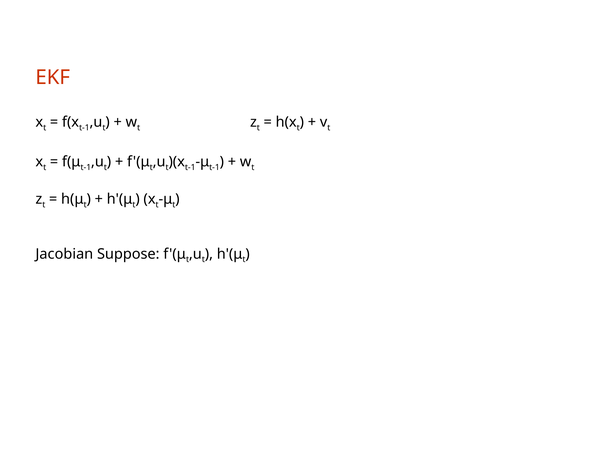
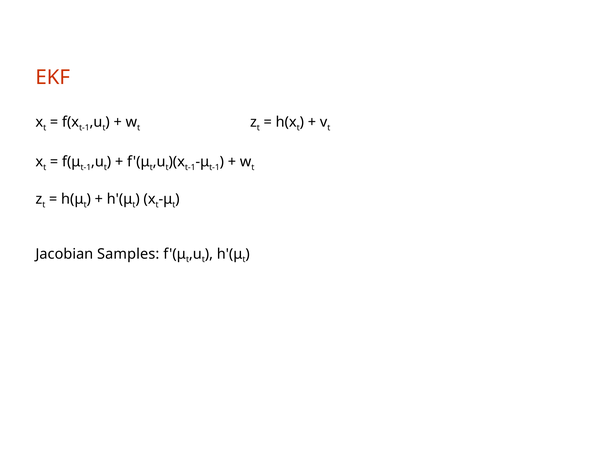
Suppose: Suppose -> Samples
